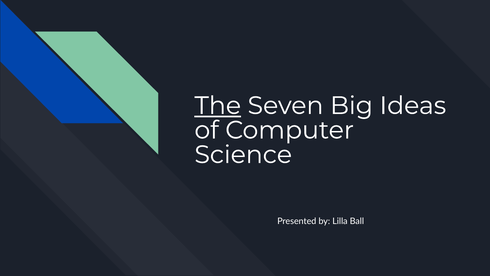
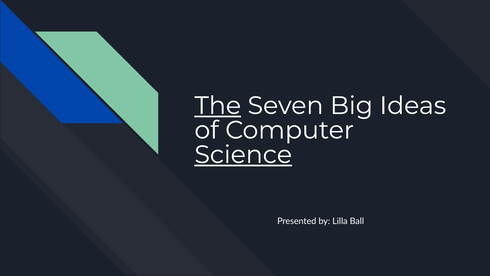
Science underline: none -> present
